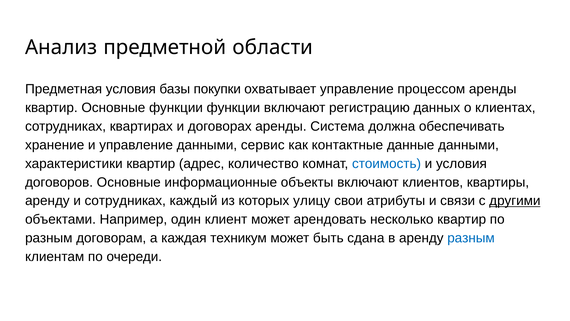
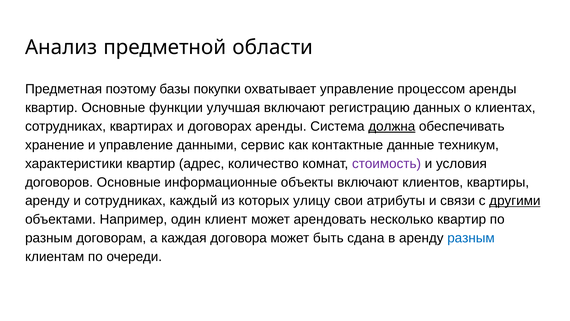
Предметная условия: условия -> поэтому
функции функции: функции -> улучшая
должна underline: none -> present
данные данными: данными -> техникум
стоимость colour: blue -> purple
техникум: техникум -> договора
